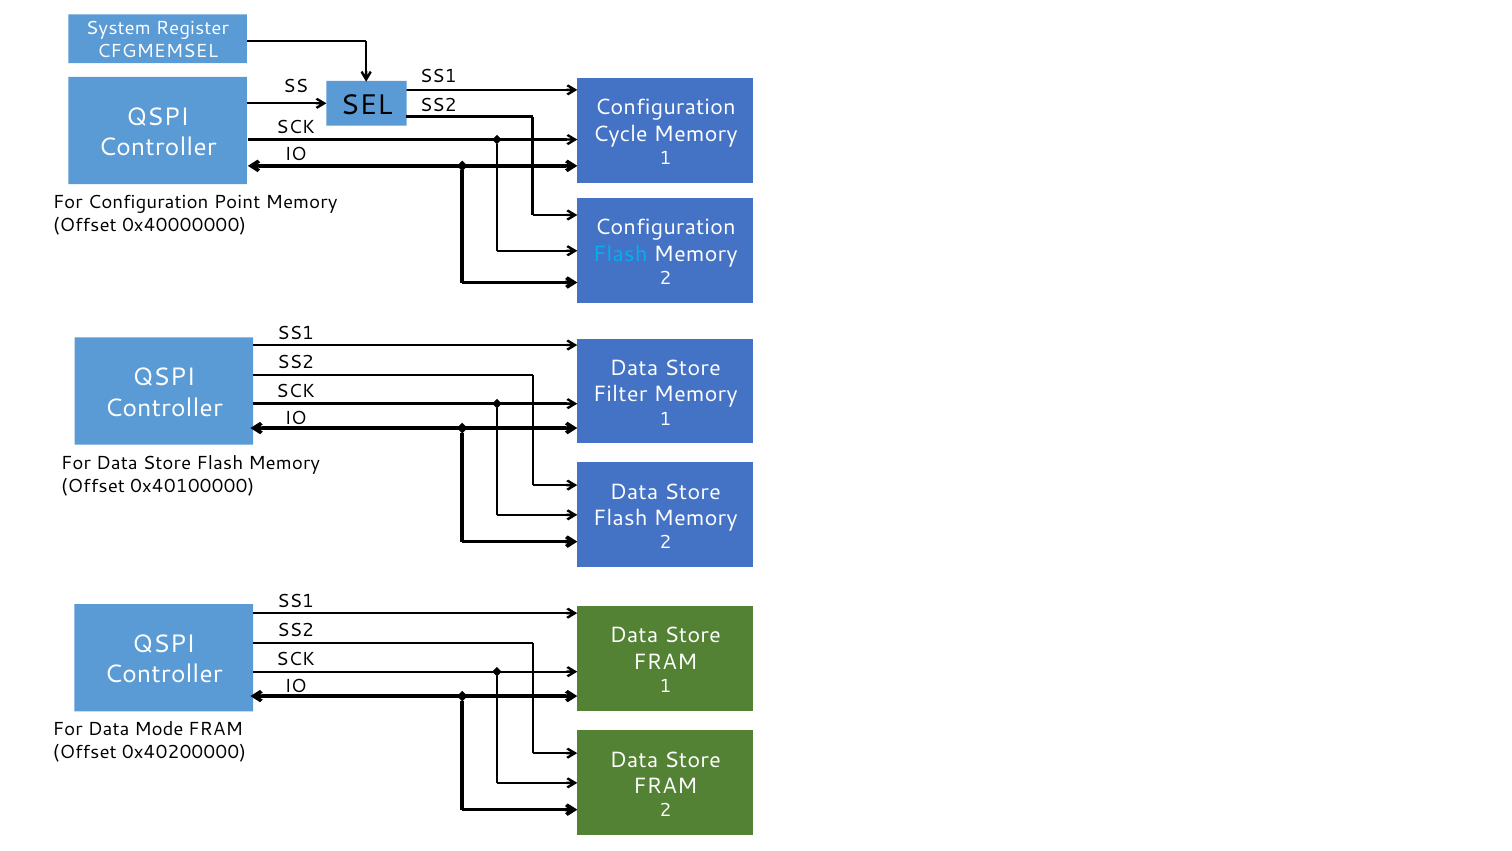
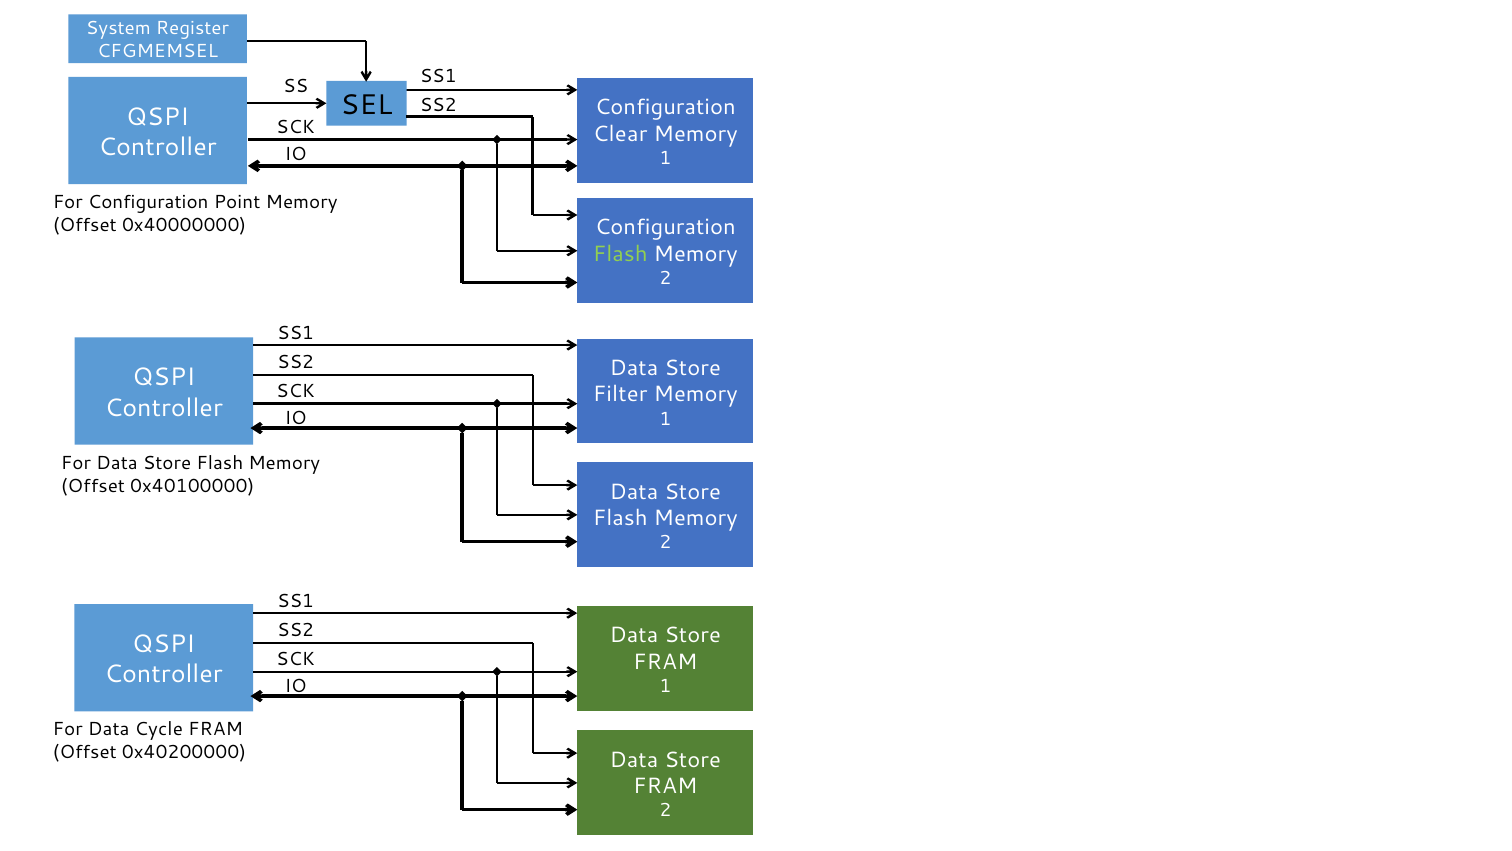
Cycle: Cycle -> Clear
Flash at (620, 254) colour: light blue -> light green
Mode: Mode -> Cycle
